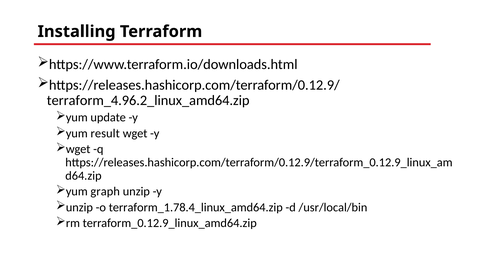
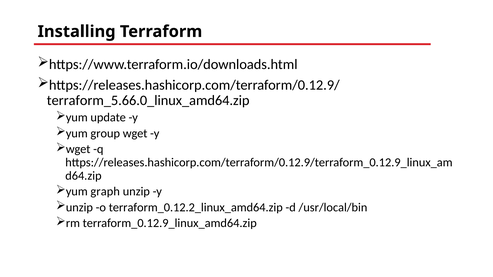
terraform_4.96.2_linux_amd64.zip: terraform_4.96.2_linux_amd64.zip -> terraform_5.66.0_linux_amd64.zip
result: result -> group
terraform_1.78.4_linux_amd64.zip: terraform_1.78.4_linux_amd64.zip -> terraform_0.12.2_linux_amd64.zip
